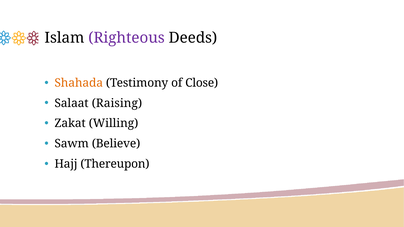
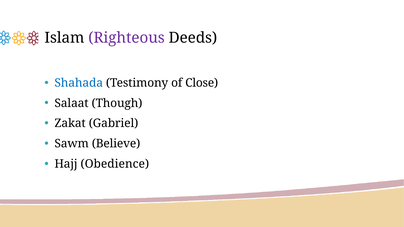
Shahada colour: orange -> blue
Raising: Raising -> Though
Willing: Willing -> Gabriel
Thereupon: Thereupon -> Obedience
